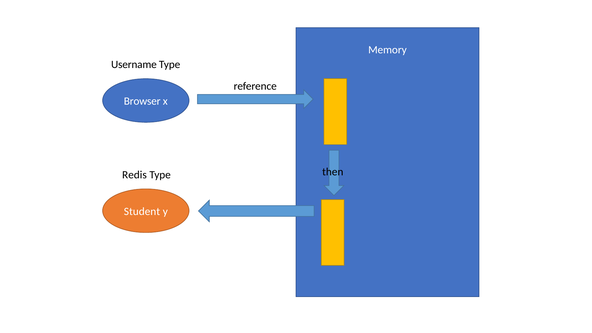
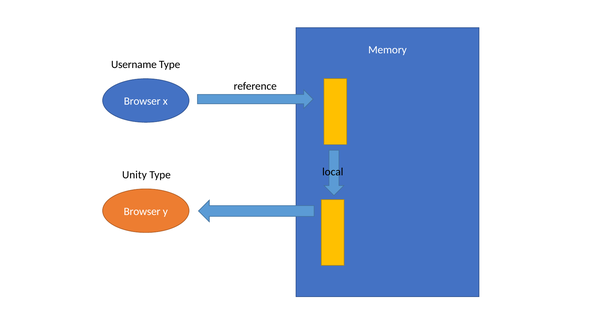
Redis: Redis -> Unity
then: then -> local
Student at (142, 211): Student -> Browser
